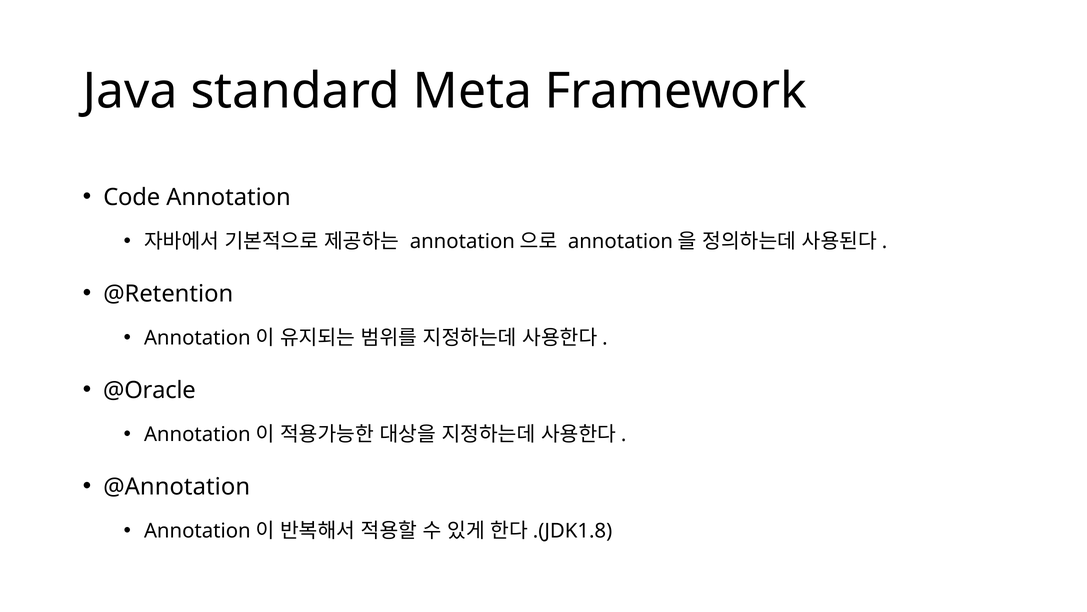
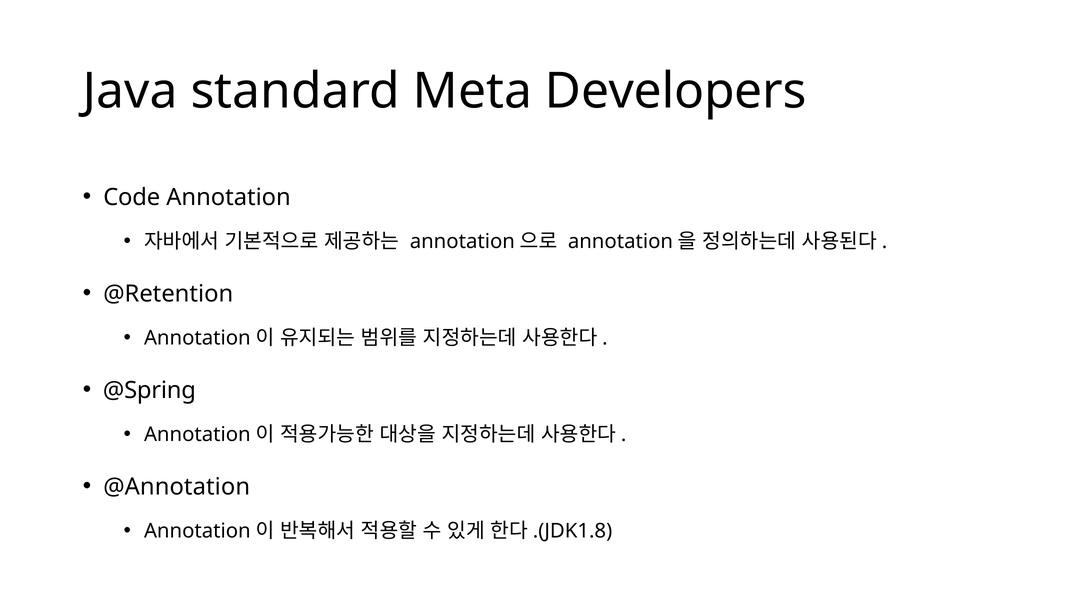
Framework: Framework -> Developers
@Oracle: @Oracle -> @Spring
